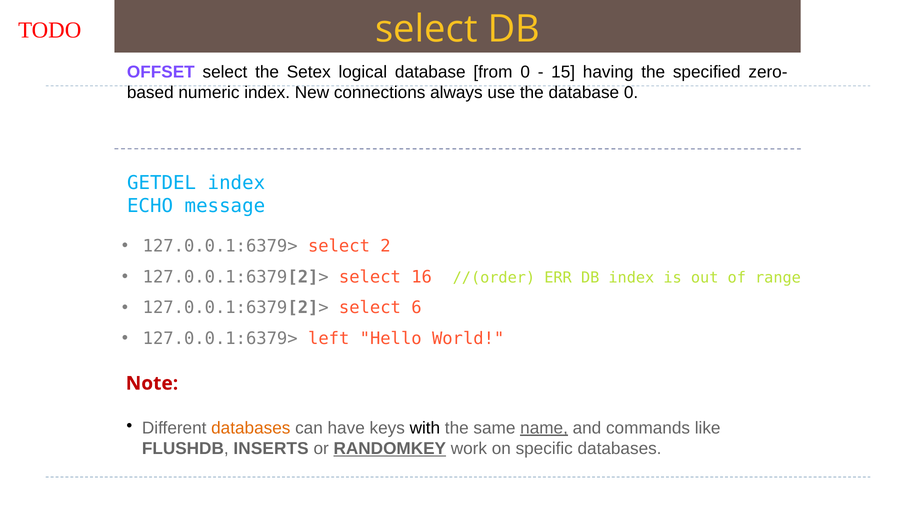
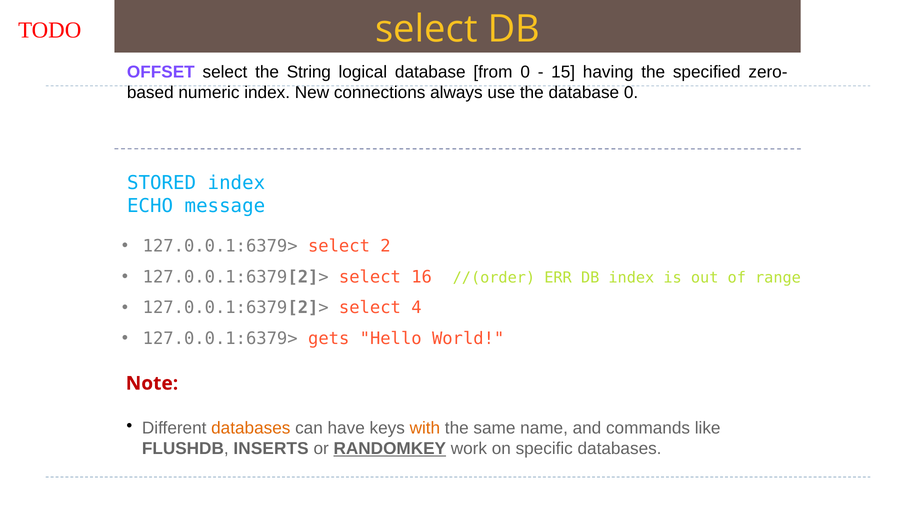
Setex: Setex -> String
GETDEL: GETDEL -> STORED
6: 6 -> 4
left: left -> gets
with colour: black -> orange
name underline: present -> none
